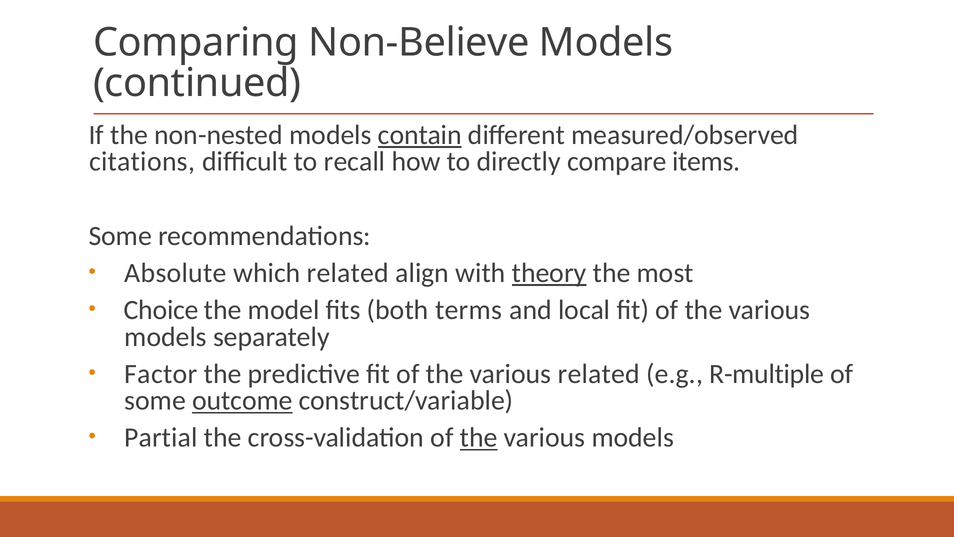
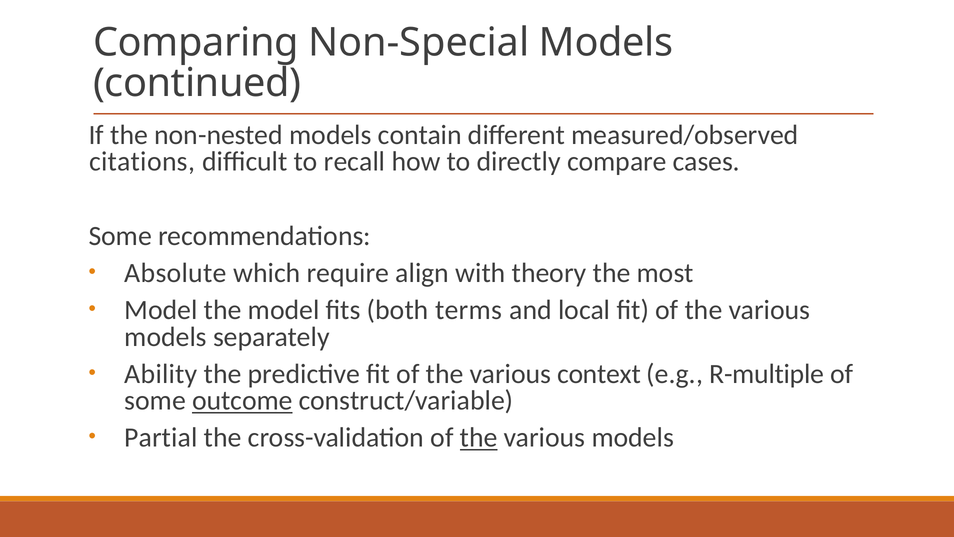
Non-Believe: Non-Believe -> Non-Special
contain underline: present -> none
items: items -> cases
which related: related -> require
theory underline: present -> none
Choice at (161, 310): Choice -> Model
Factor: Factor -> Ability
various related: related -> context
